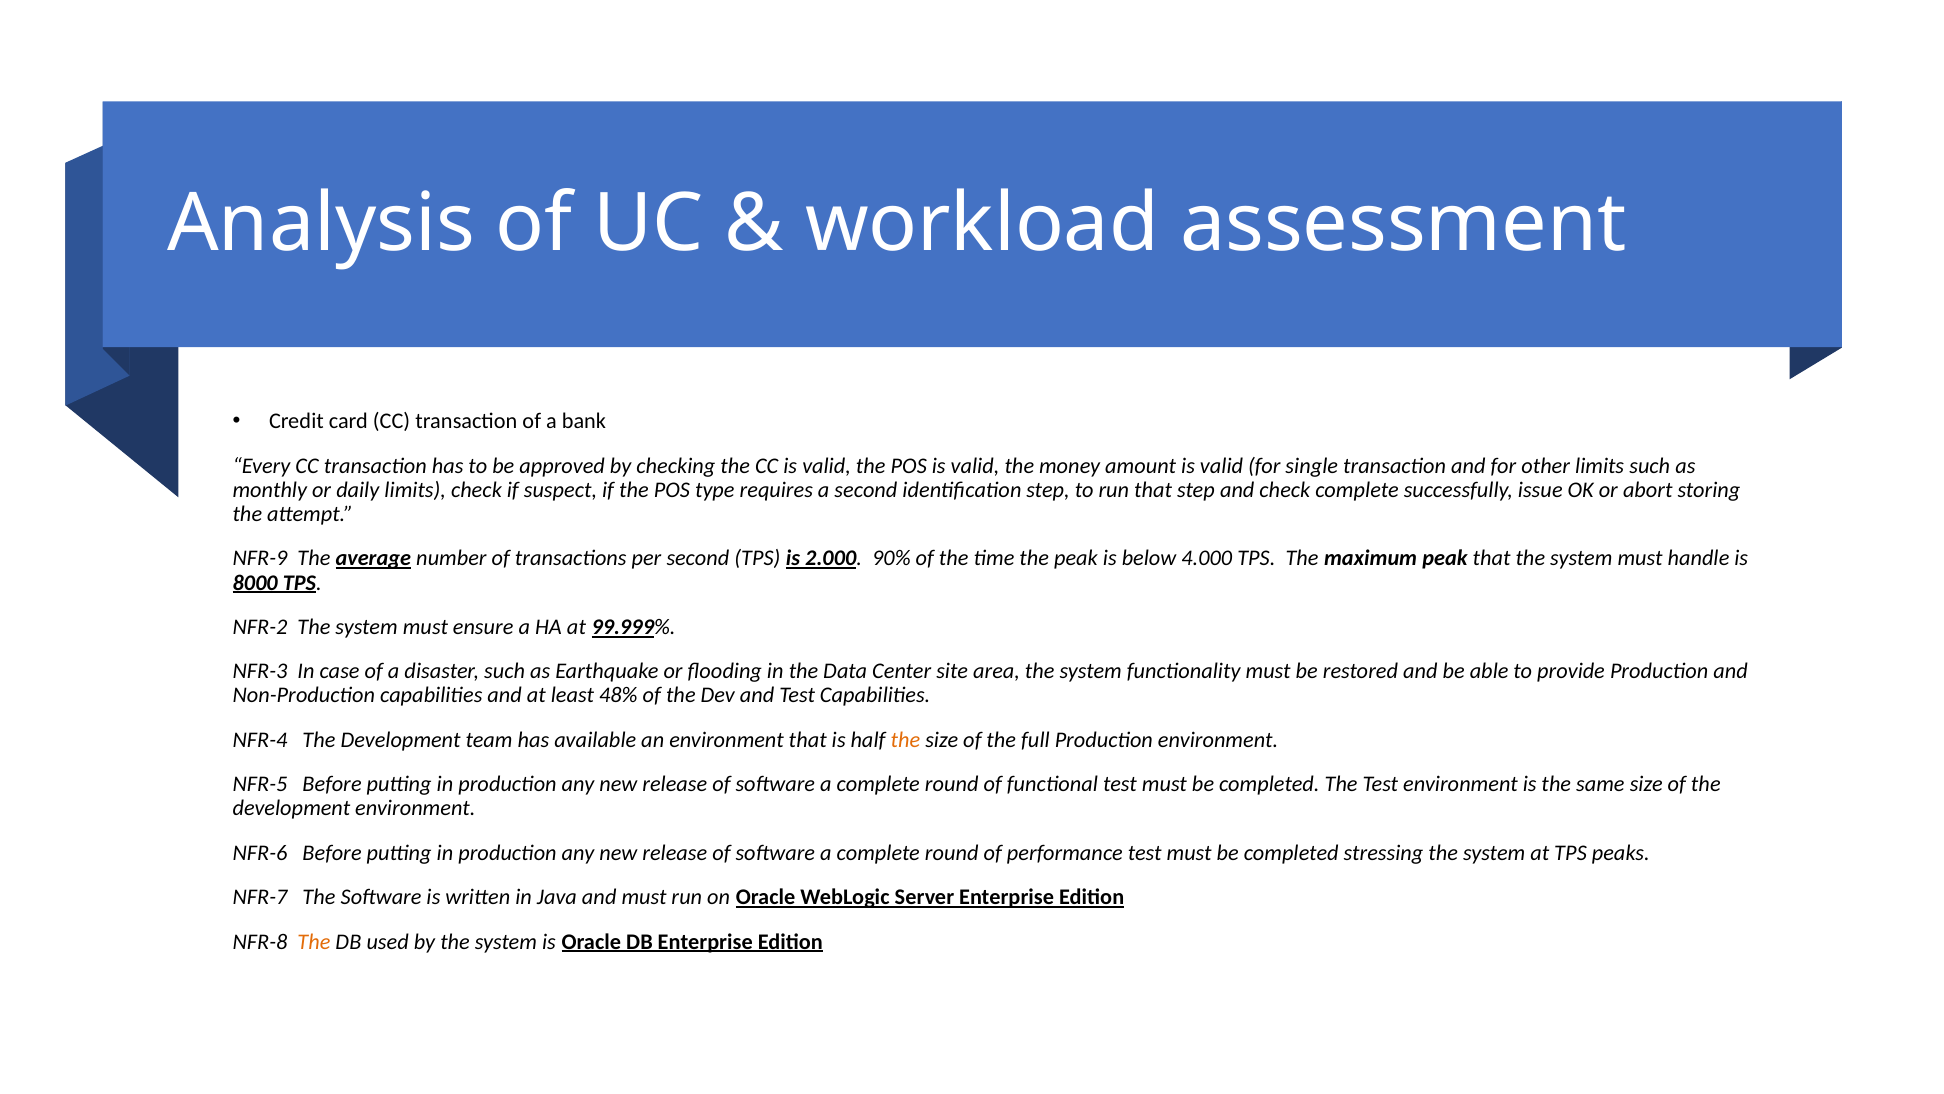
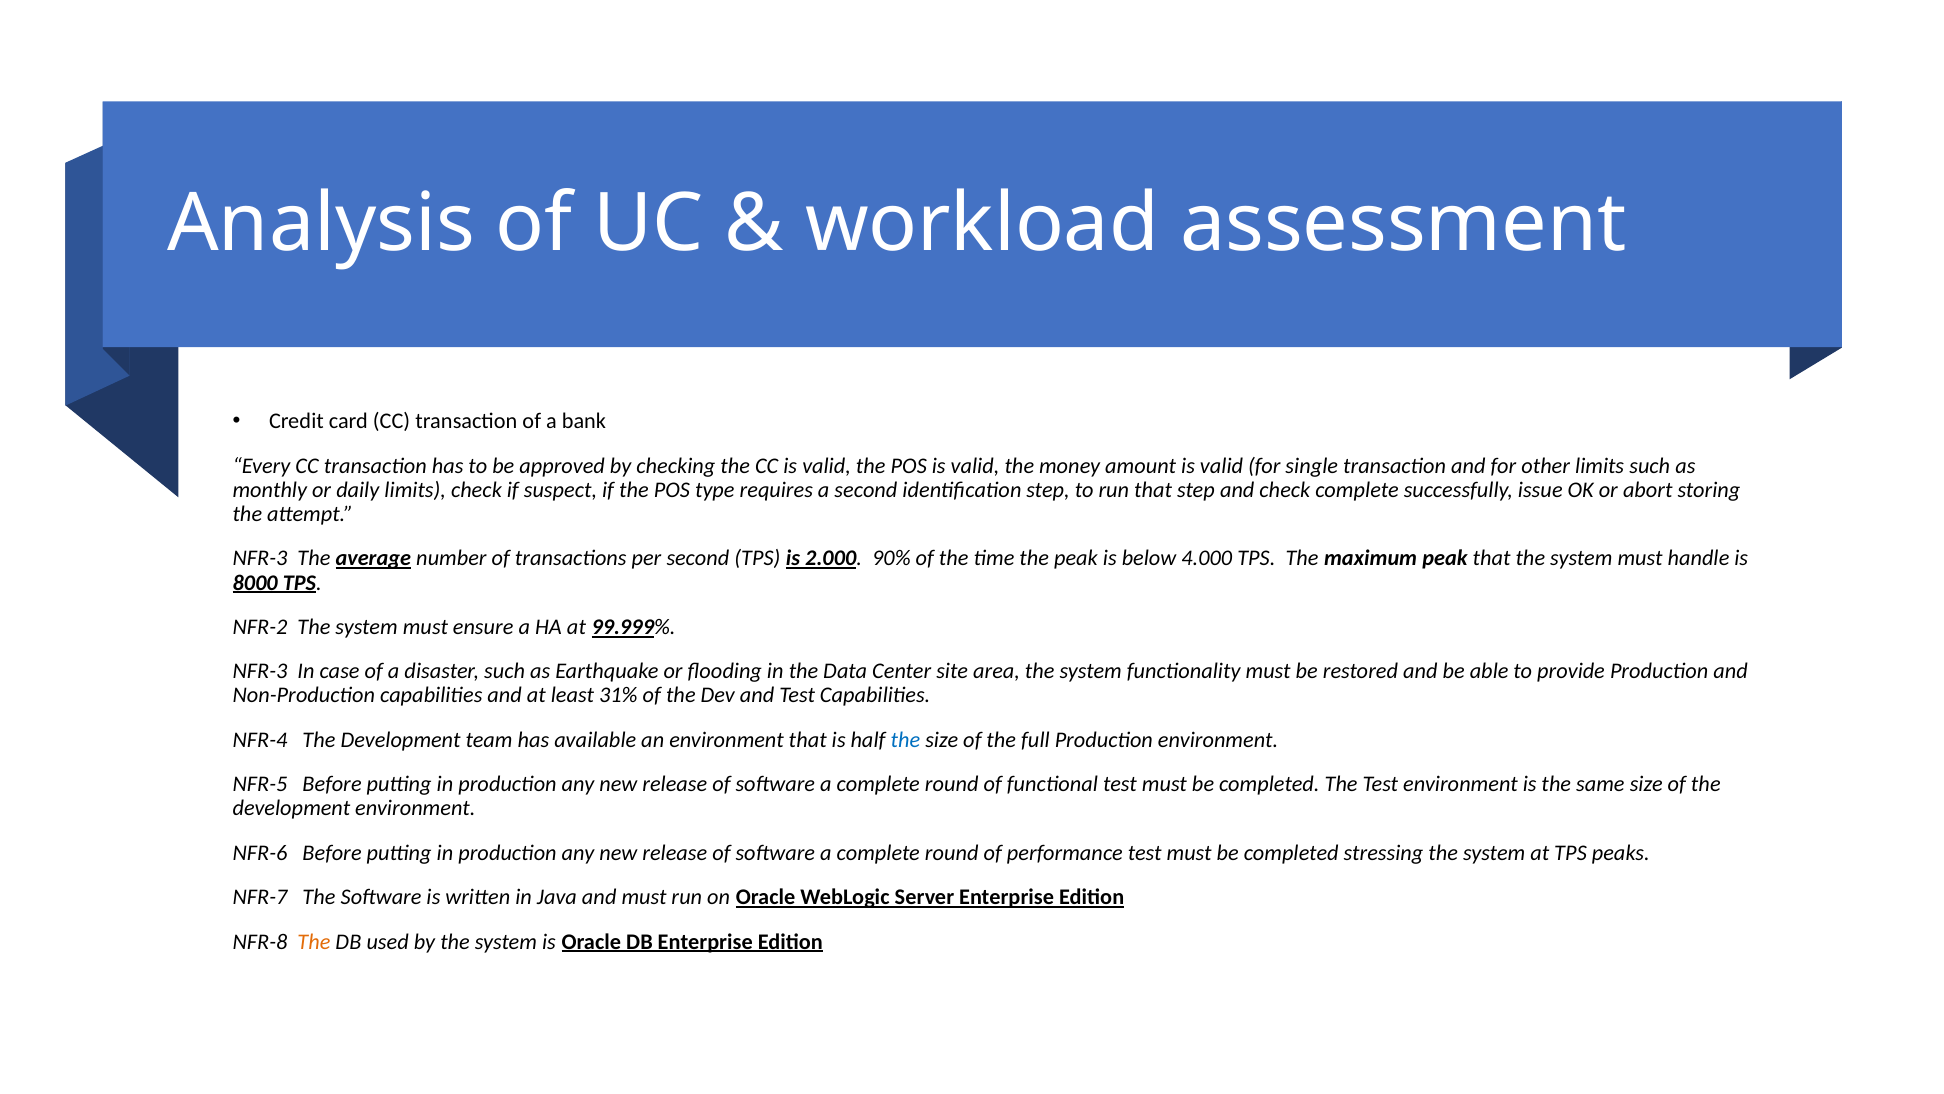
NFR-9 at (260, 558): NFR-9 -> NFR-3
48%: 48% -> 31%
the at (905, 740) colour: orange -> blue
